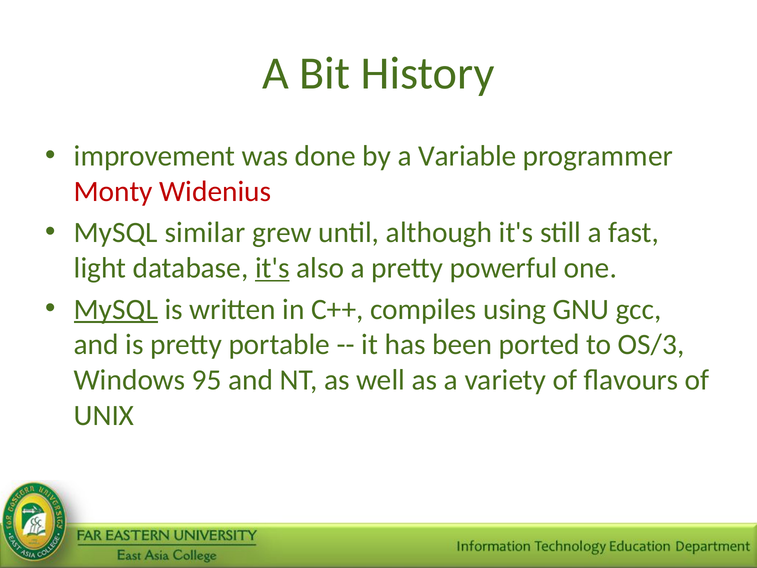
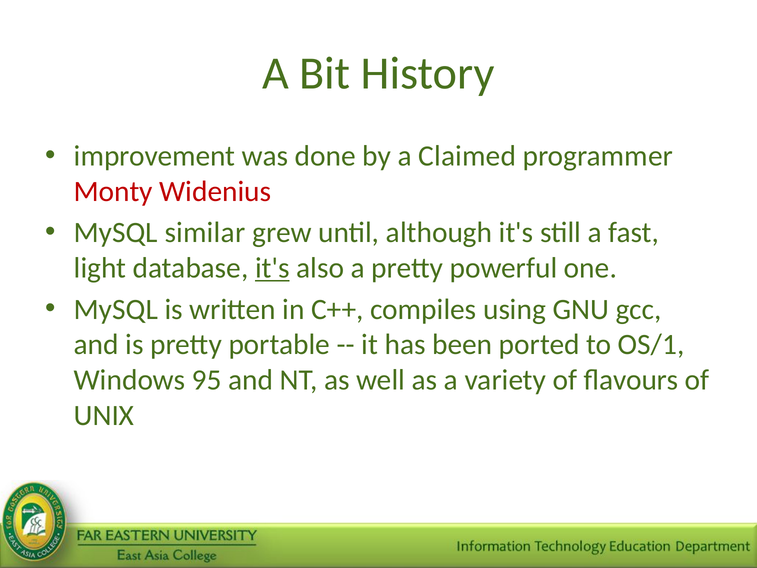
Variable: Variable -> Claimed
MySQL at (116, 309) underline: present -> none
OS/3: OS/3 -> OS/1
